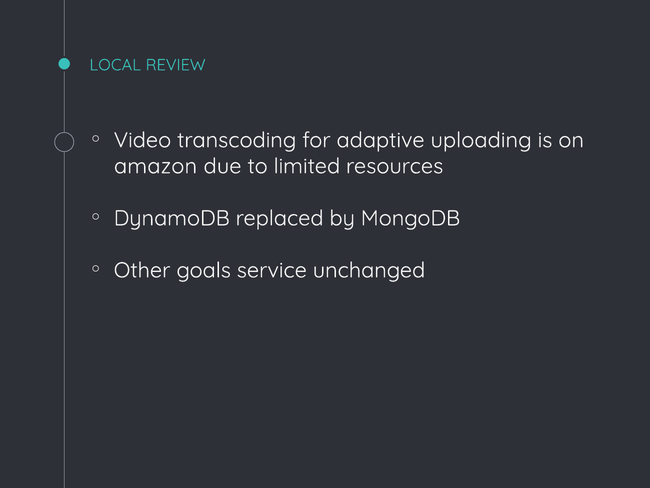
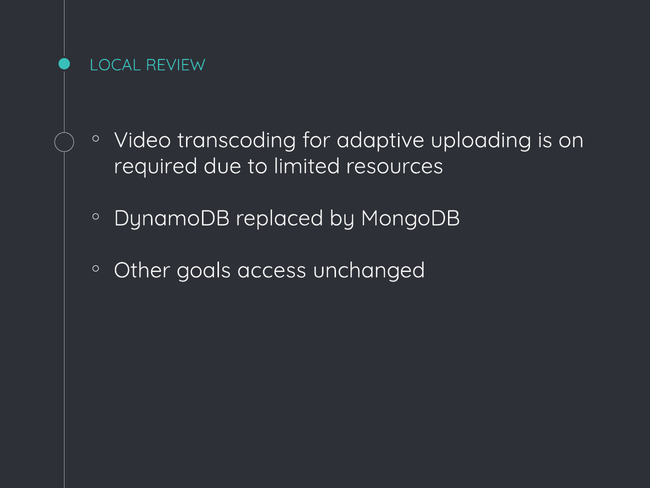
amazon: amazon -> required
service: service -> access
